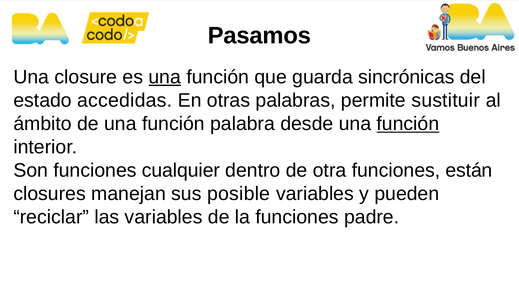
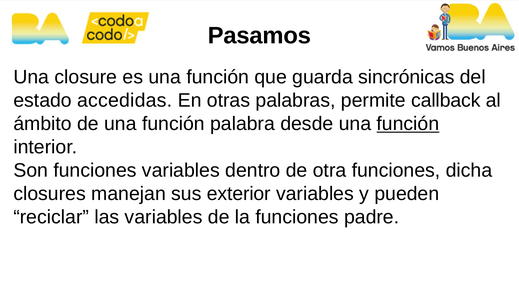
una at (165, 77) underline: present -> none
sustituir: sustituir -> callback
funciones cualquier: cualquier -> variables
están: están -> dicha
posible: posible -> exterior
